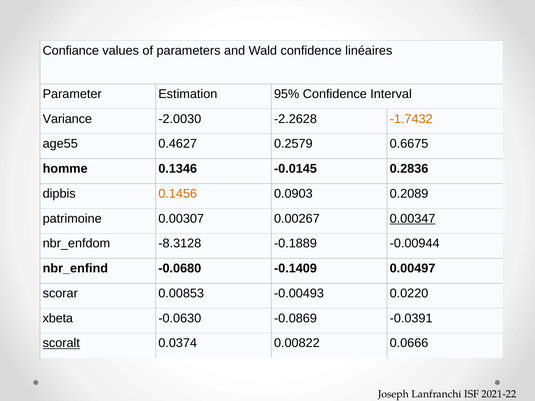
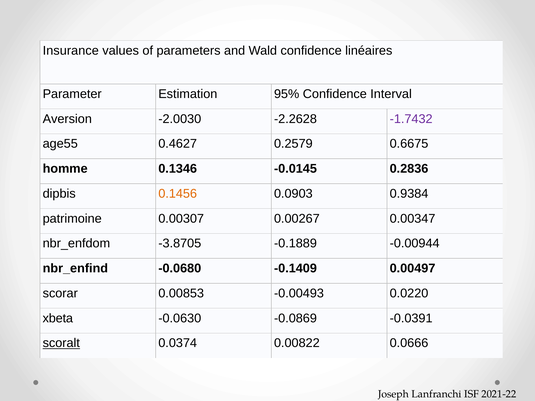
Confiance: Confiance -> Insurance
Variance: Variance -> Aversion
-1.7432 colour: orange -> purple
0.2089: 0.2089 -> 0.9384
0.00347 underline: present -> none
-8.3128: -8.3128 -> -3.8705
